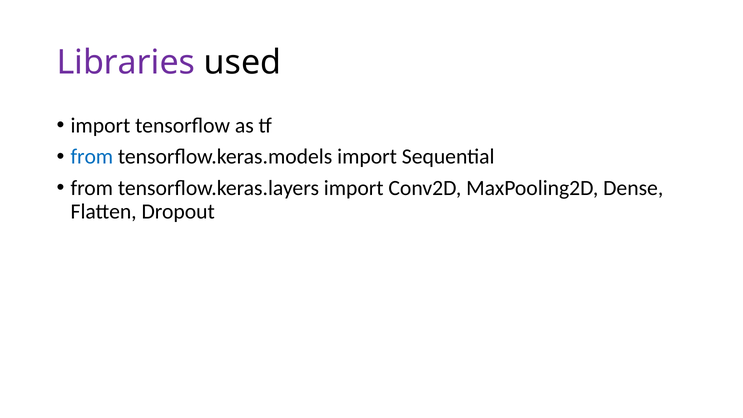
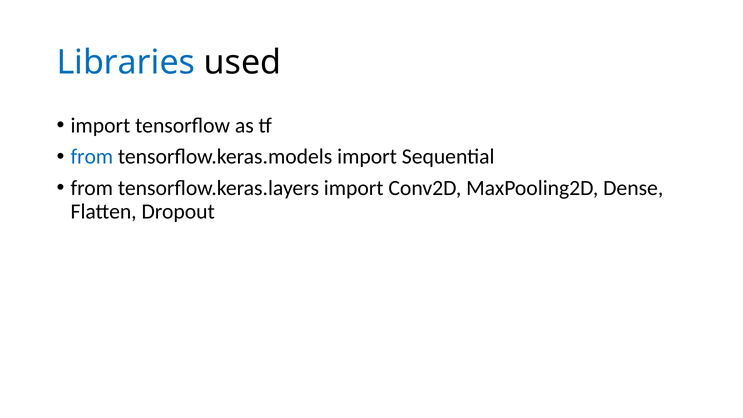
Libraries colour: purple -> blue
